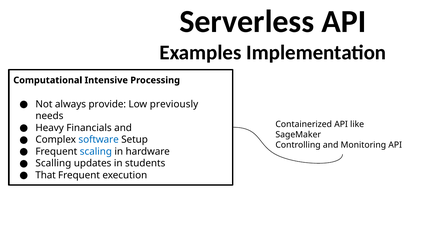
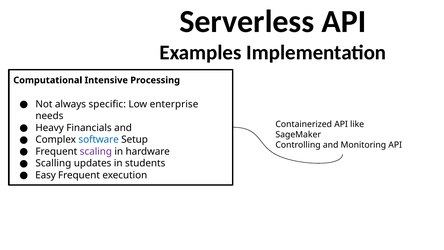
provide: provide -> specific
previously: previously -> enterprise
scaling colour: blue -> purple
That: That -> Easy
